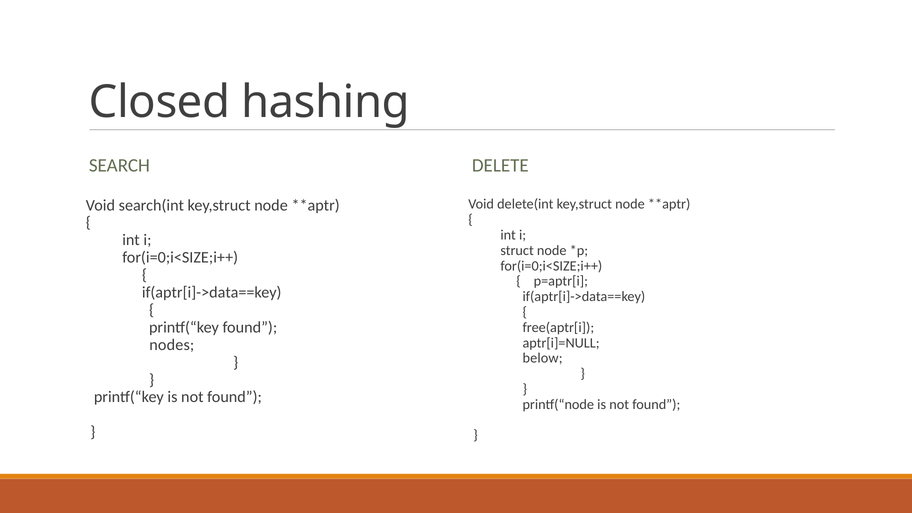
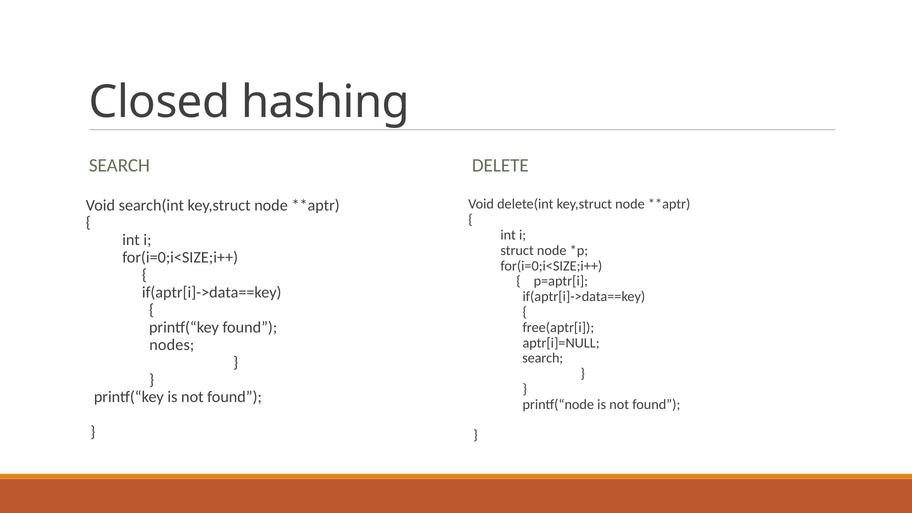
below at (543, 358): below -> search
